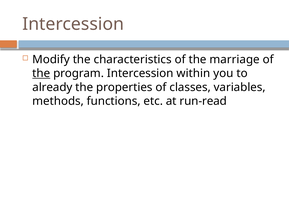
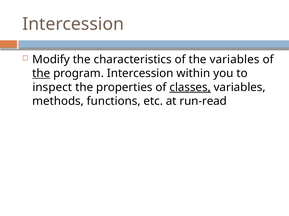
the marriage: marriage -> variables
already: already -> inspect
classes underline: none -> present
